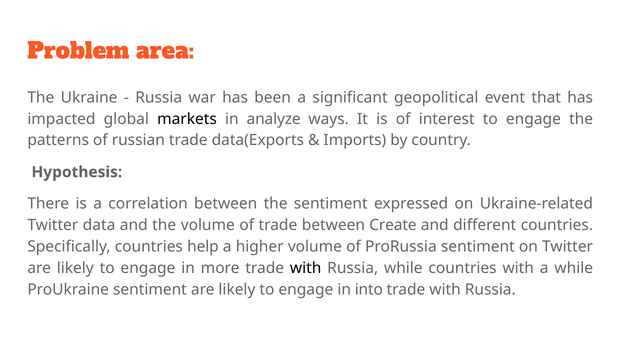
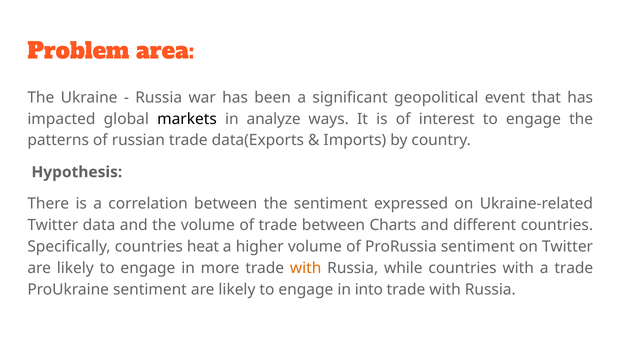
Create: Create -> Charts
help: help -> heat
with at (306, 268) colour: black -> orange
a while: while -> trade
